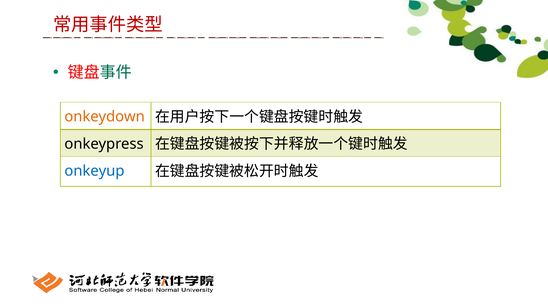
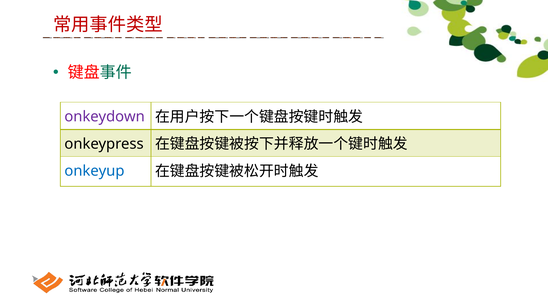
onkeydown colour: orange -> purple
